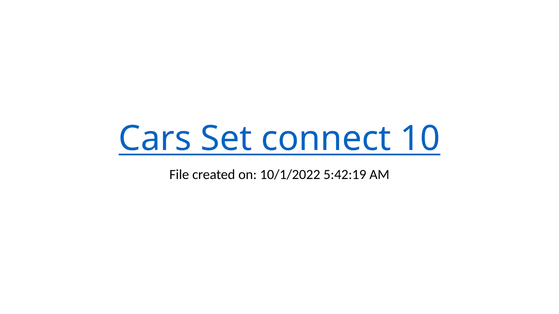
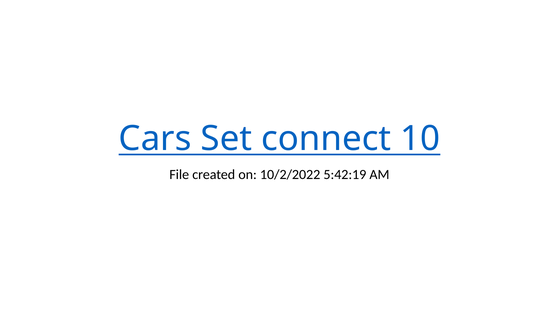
10/1/2022: 10/1/2022 -> 10/2/2022
